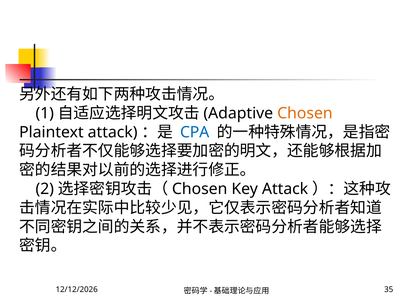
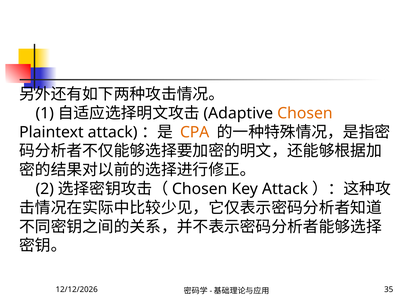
CPA colour: blue -> orange
